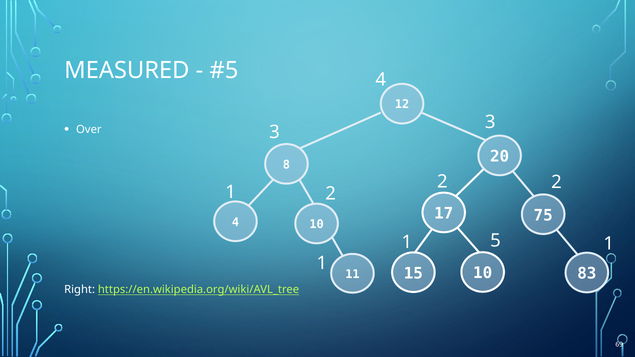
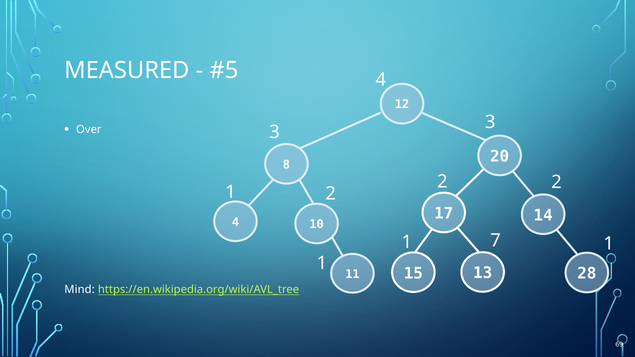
75: 75 -> 14
5: 5 -> 7
83: 83 -> 28
15 10: 10 -> 13
Right: Right -> Mind
